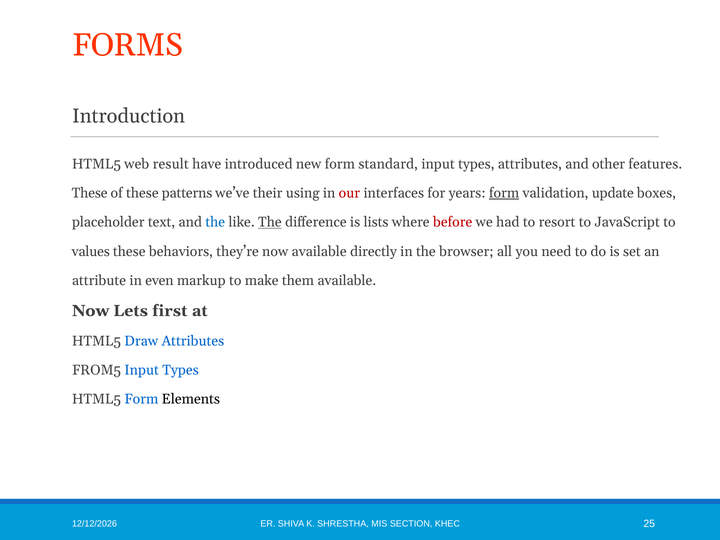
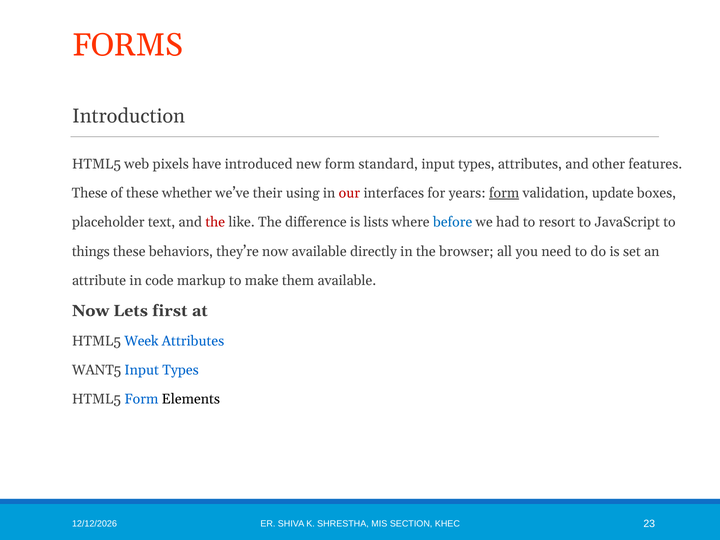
result: result -> pixels
patterns: patterns -> whether
the at (215, 222) colour: blue -> red
The at (270, 222) underline: present -> none
before colour: red -> blue
values: values -> things
even: even -> code
Draw: Draw -> Week
FROM5: FROM5 -> WANT5
25: 25 -> 23
